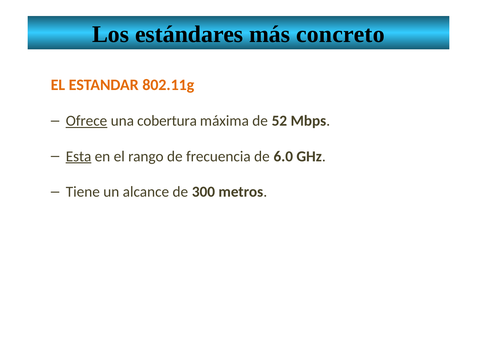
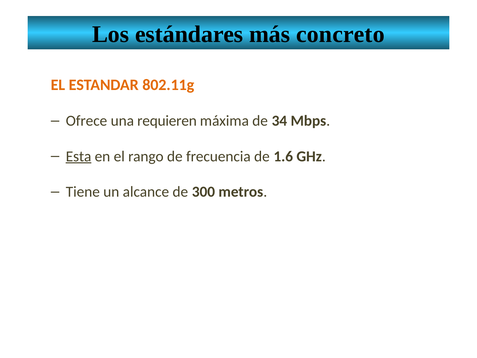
Ofrece underline: present -> none
cobertura: cobertura -> requieren
52: 52 -> 34
6.0: 6.0 -> 1.6
